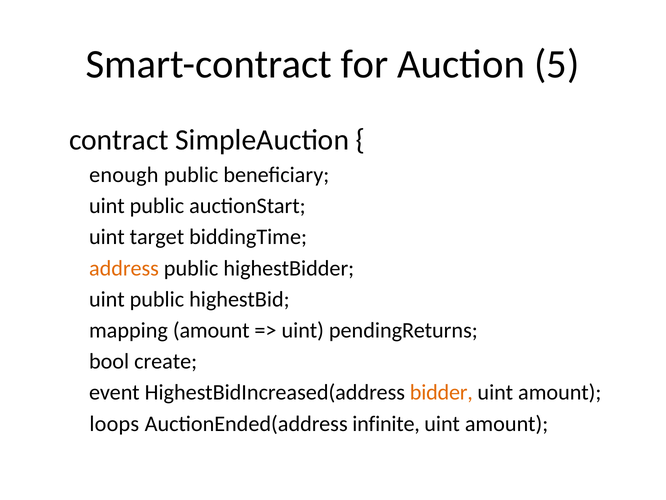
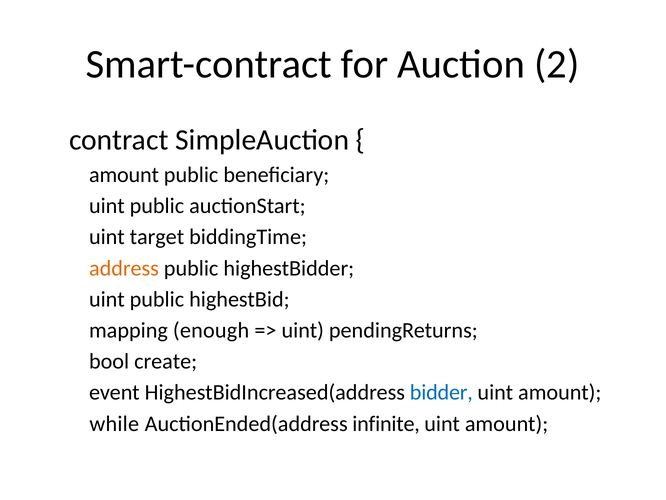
5: 5 -> 2
enough at (124, 175): enough -> amount
mapping amount: amount -> enough
bidder colour: orange -> blue
loops: loops -> while
